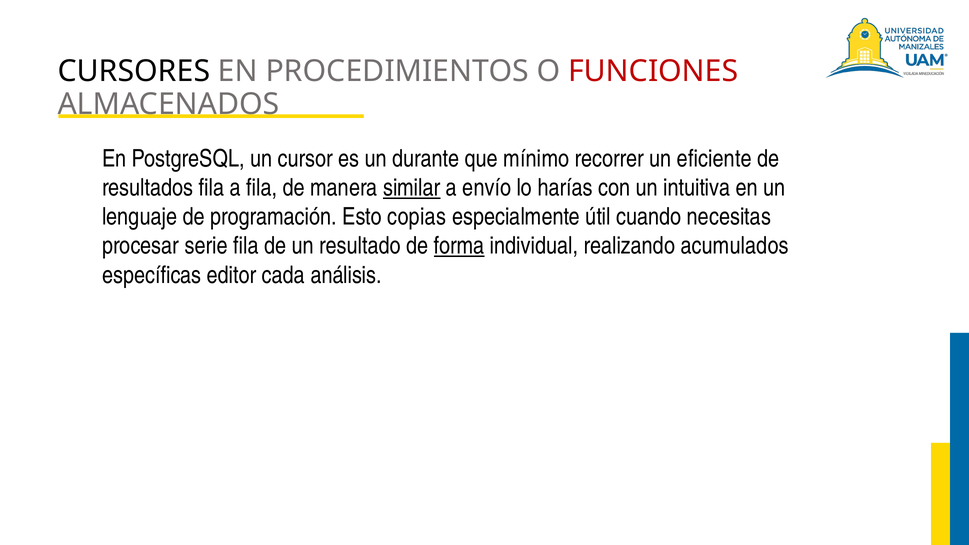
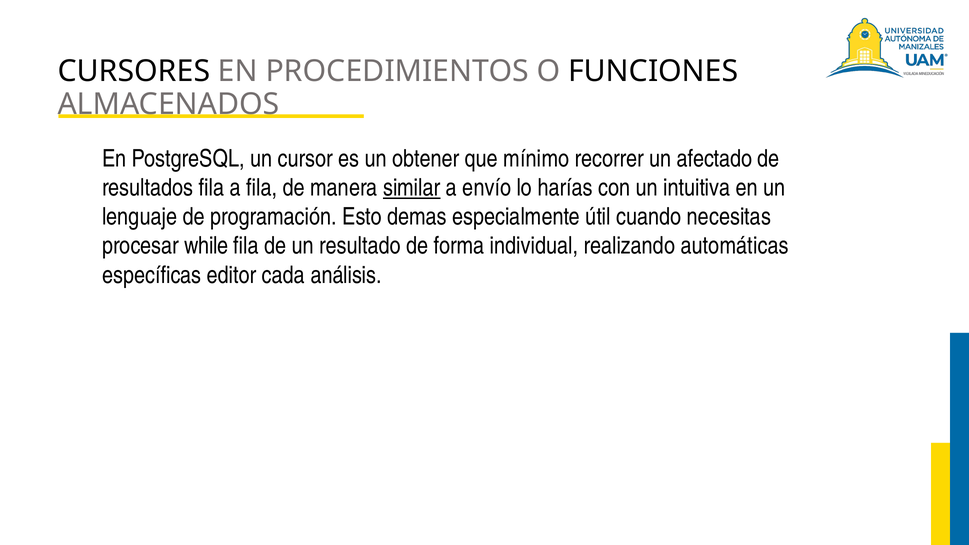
FUNCIONES colour: red -> black
durante: durante -> obtener
eficiente: eficiente -> afectado
copias: copias -> demas
serie: serie -> while
forma underline: present -> none
acumulados: acumulados -> automáticas
